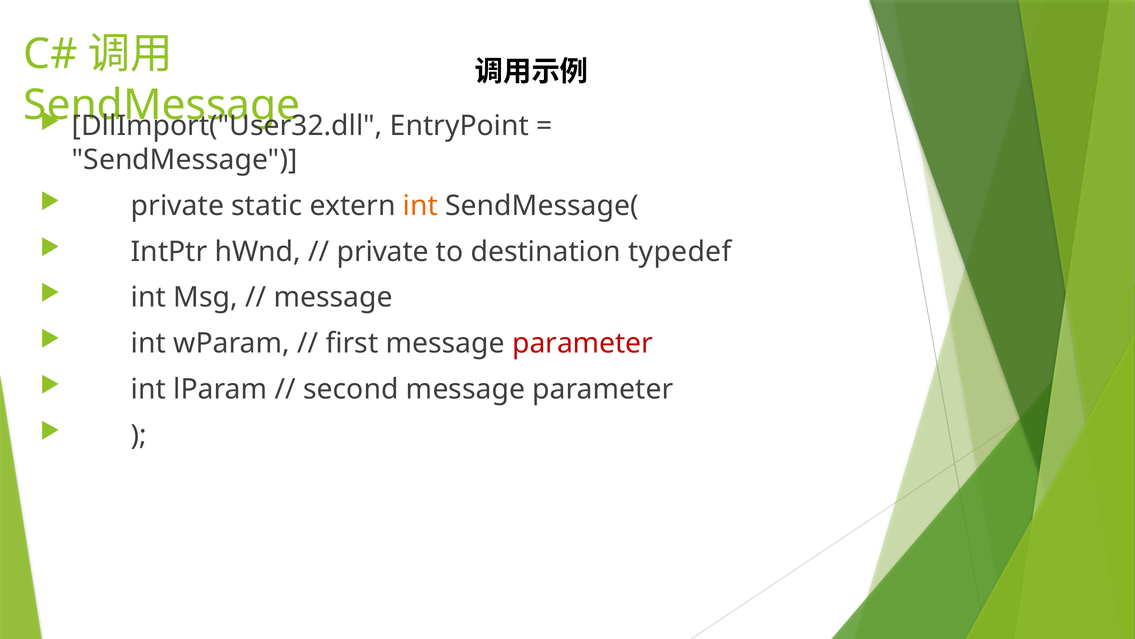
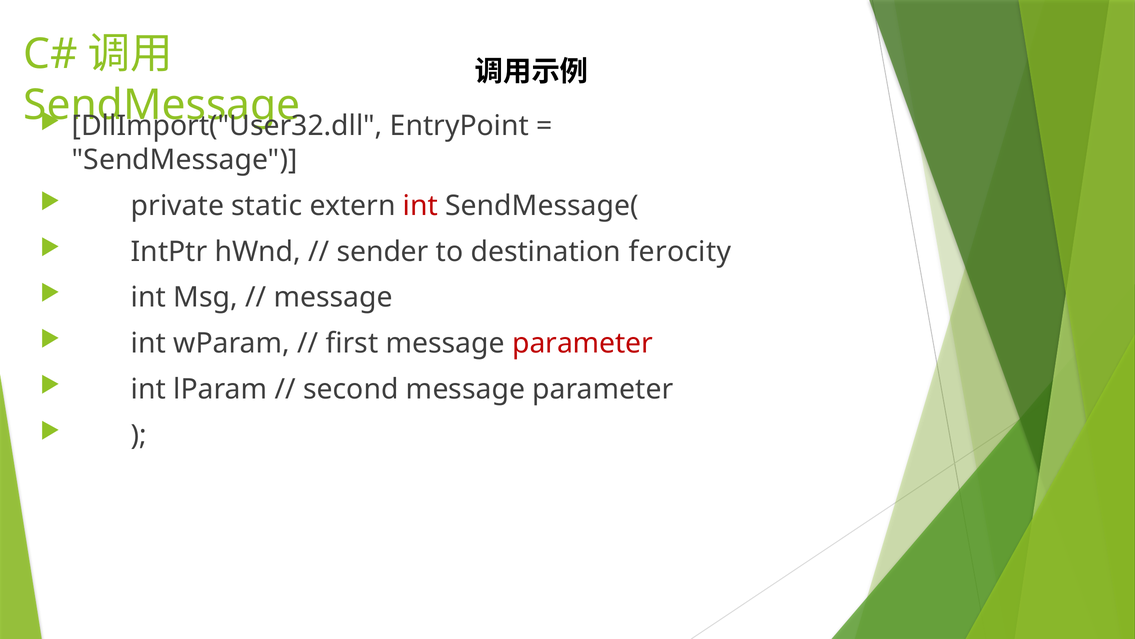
int at (420, 206) colour: orange -> red
private at (383, 251): private -> sender
typedef: typedef -> ferocity
